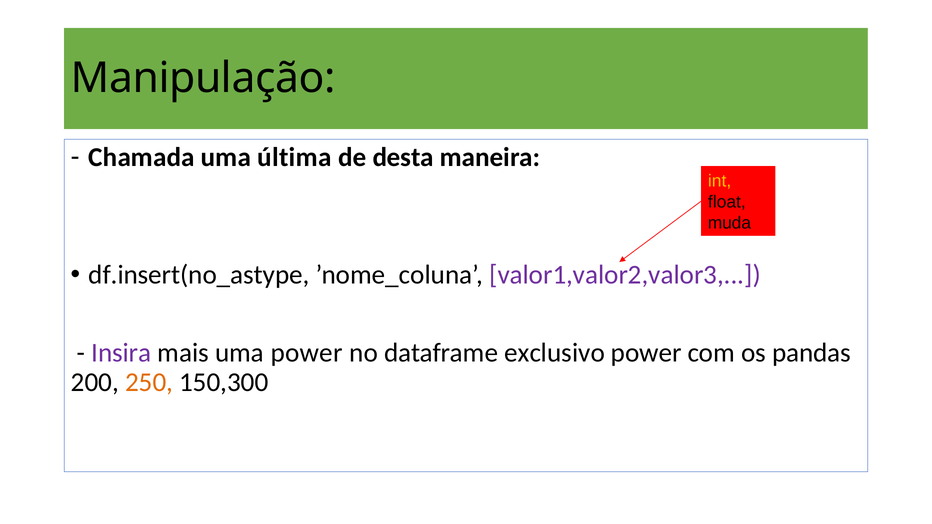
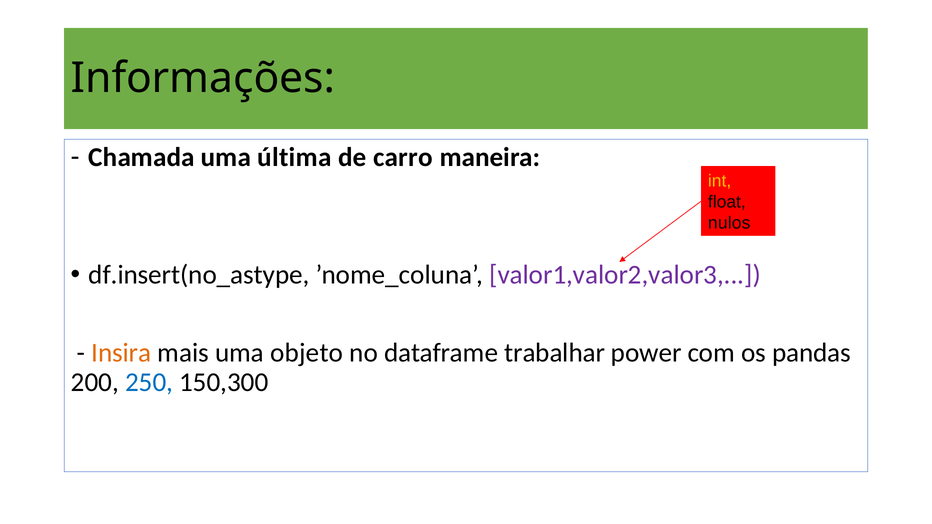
Manipulação: Manipulação -> Informações
desta: desta -> carro
muda: muda -> nulos
Insira colour: purple -> orange
uma power: power -> objeto
exclusivo: exclusivo -> trabalhar
250 colour: orange -> blue
